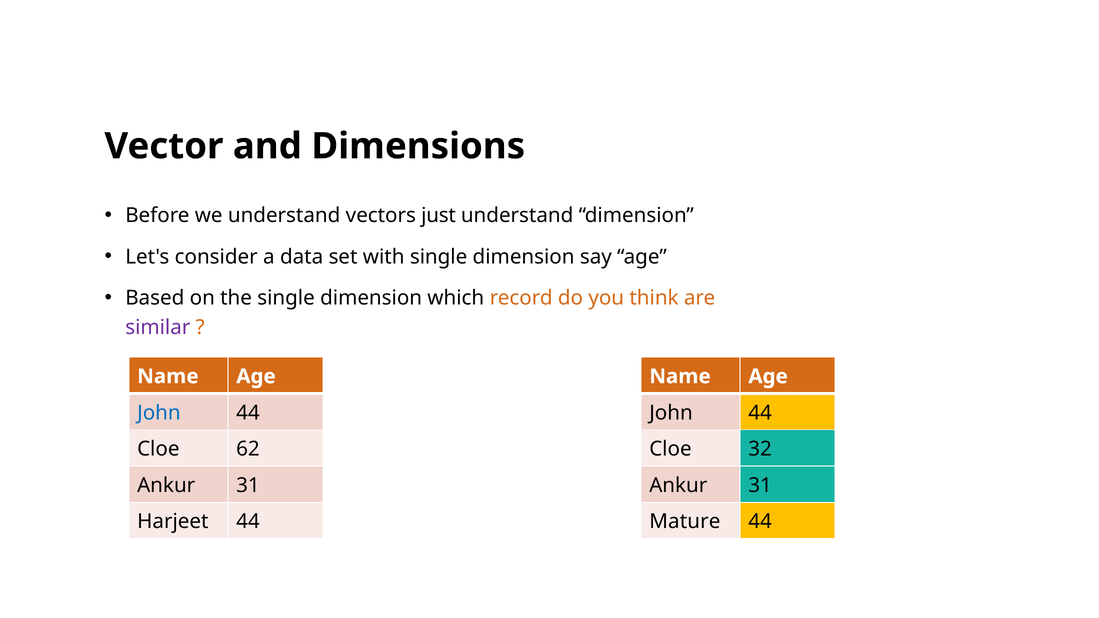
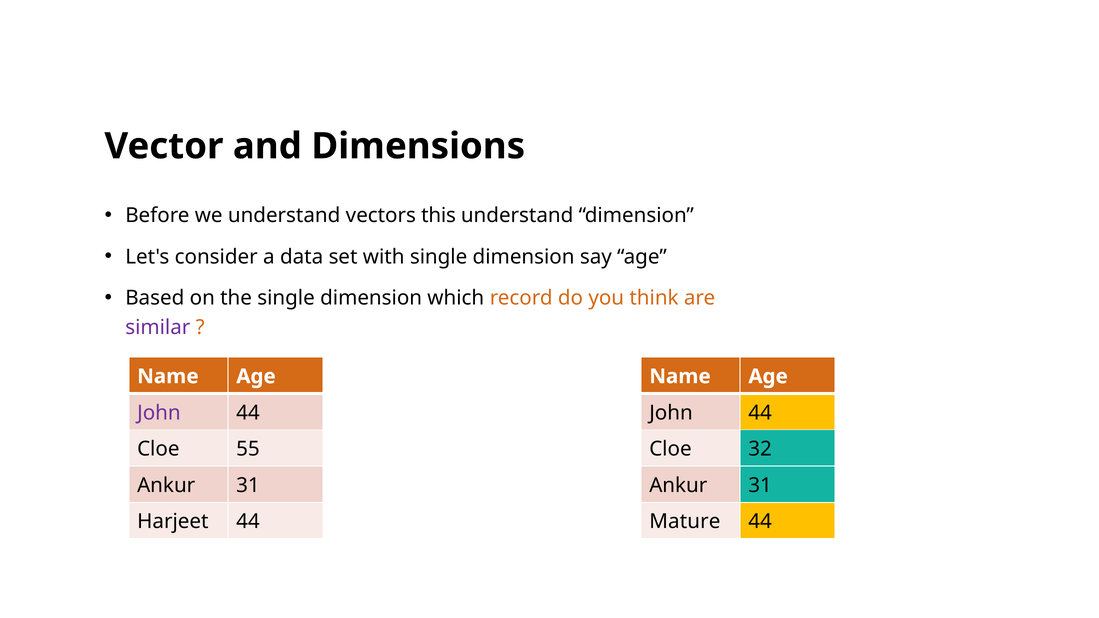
just: just -> this
John at (159, 413) colour: blue -> purple
62: 62 -> 55
